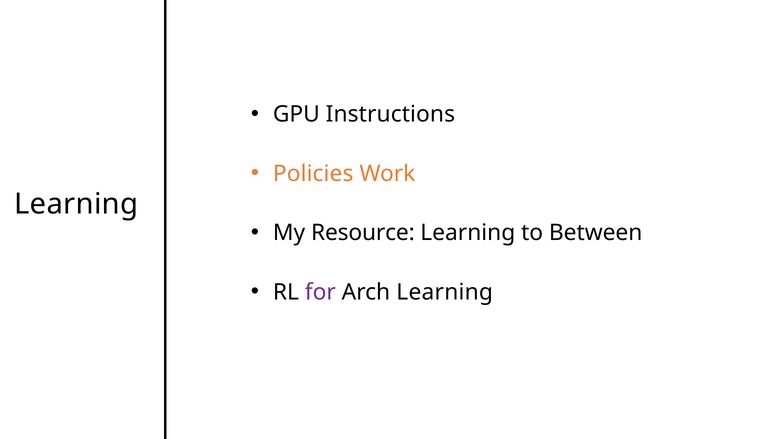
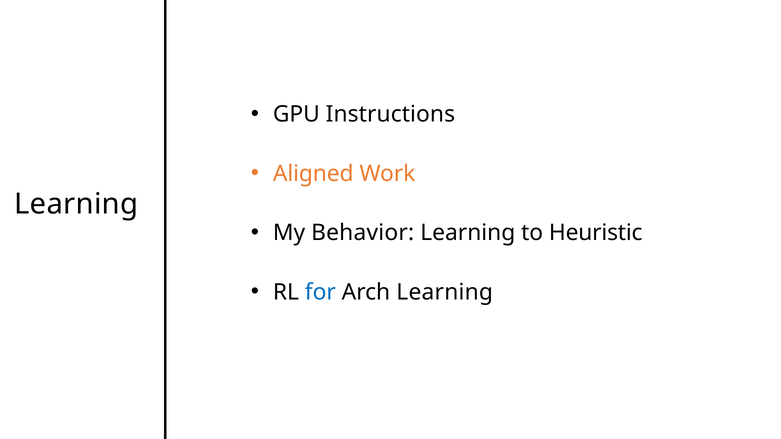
Policies: Policies -> Aligned
Resource: Resource -> Behavior
Between: Between -> Heuristic
for colour: purple -> blue
